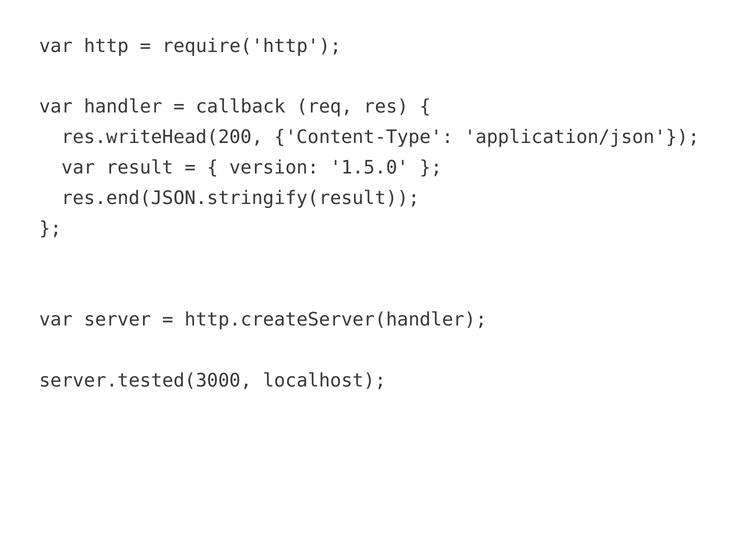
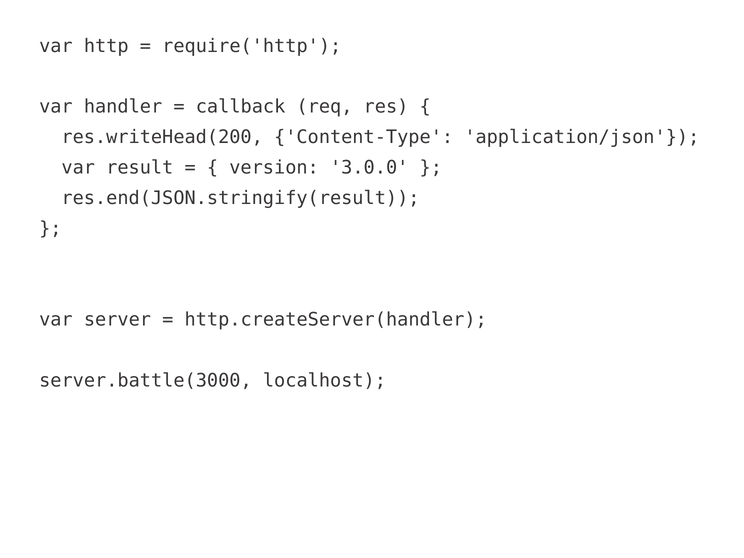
1.5.0: 1.5.0 -> 3.0.0
server.tested(3000: server.tested(3000 -> server.battle(3000
